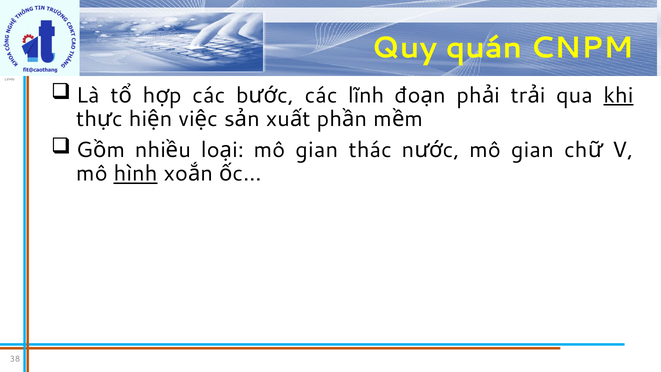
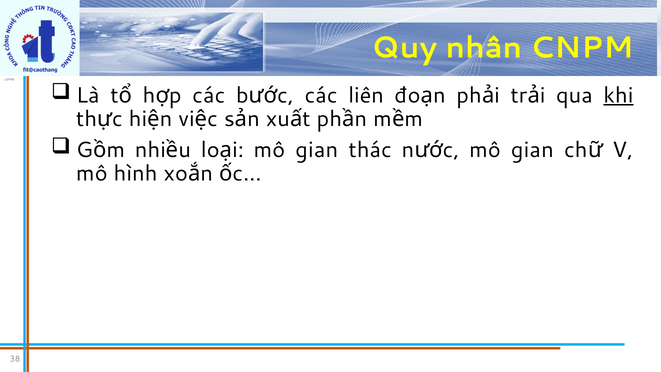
quán: quán -> nhân
lĩnh: lĩnh -> liên
hình underline: present -> none
